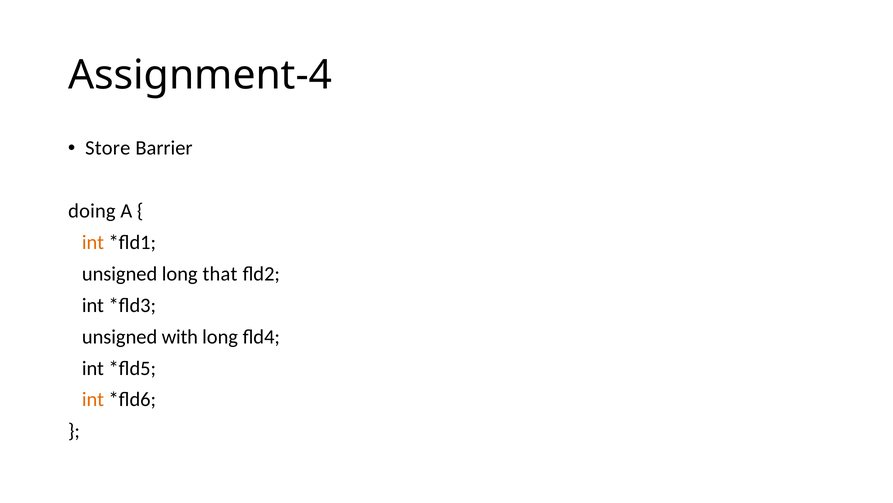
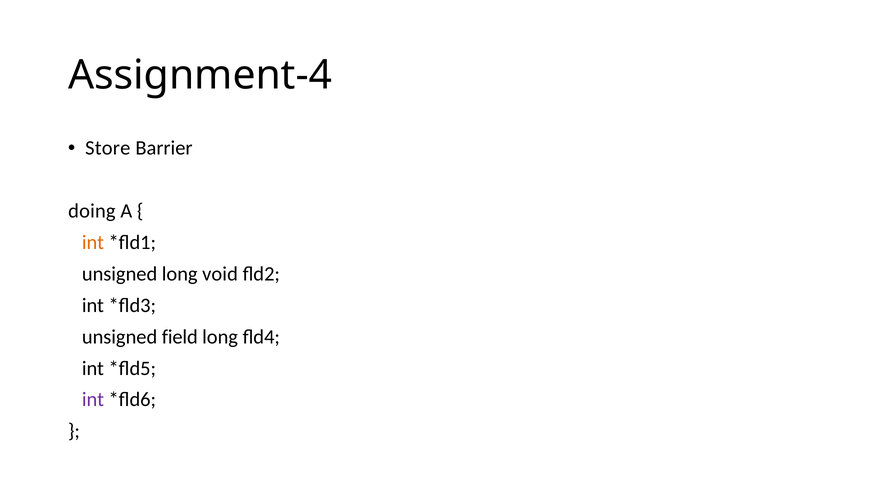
that: that -> void
with: with -> field
int at (93, 399) colour: orange -> purple
